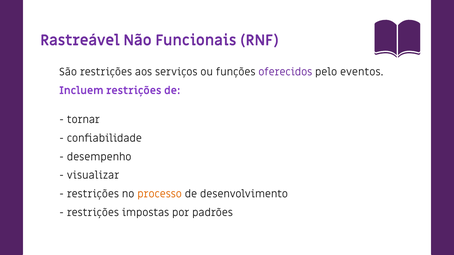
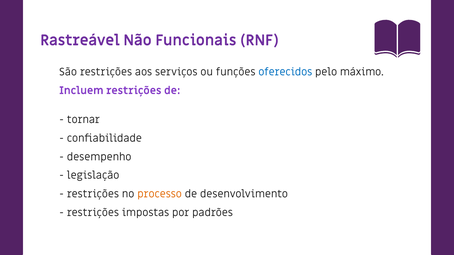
oferecidos colour: purple -> blue
eventos: eventos -> máximo
visualizar: visualizar -> legislação
